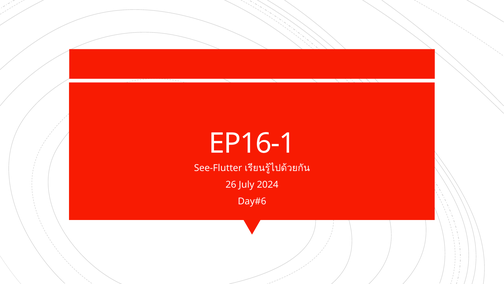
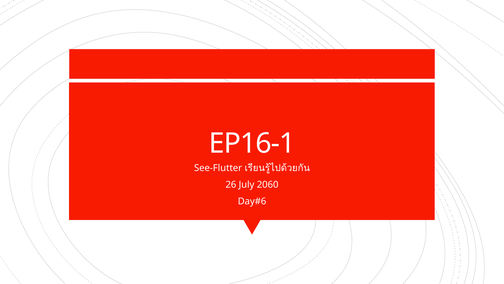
2024: 2024 -> 2060
